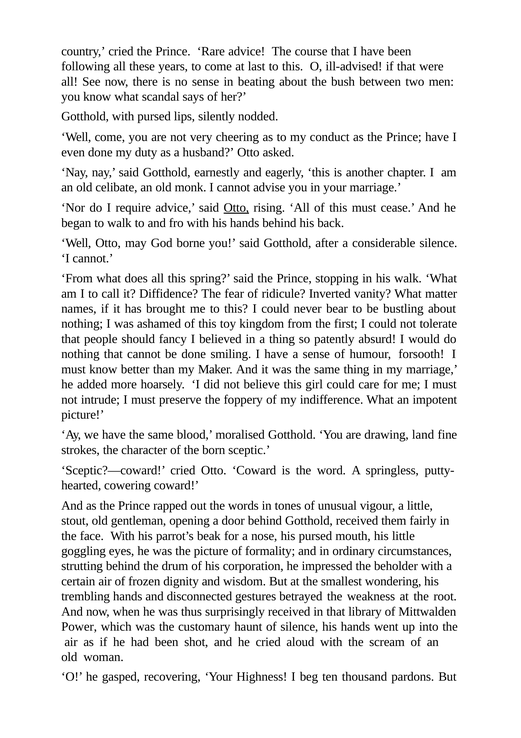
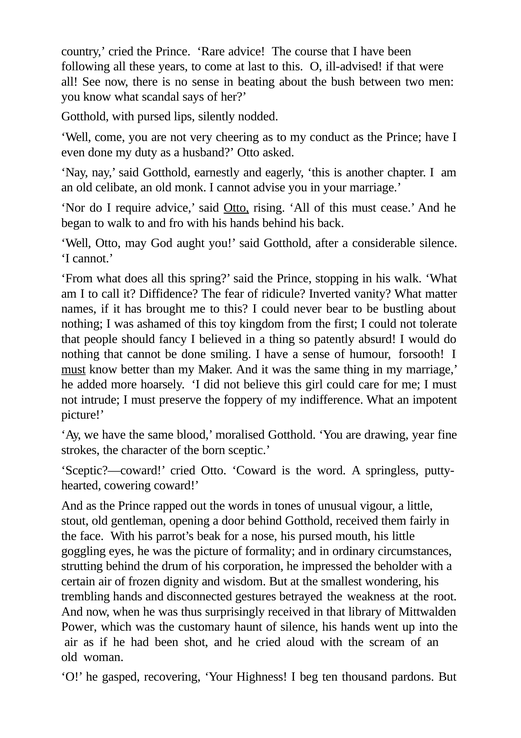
borne: borne -> aught
must at (74, 369) underline: none -> present
land: land -> year
